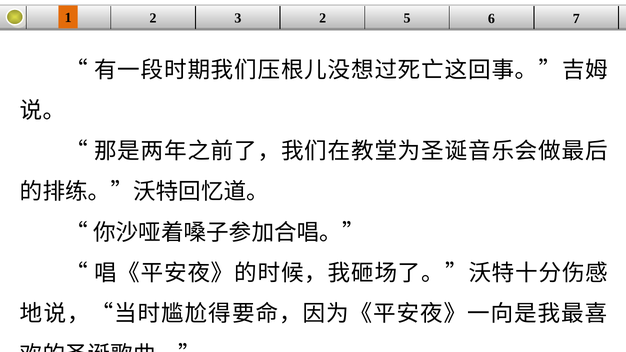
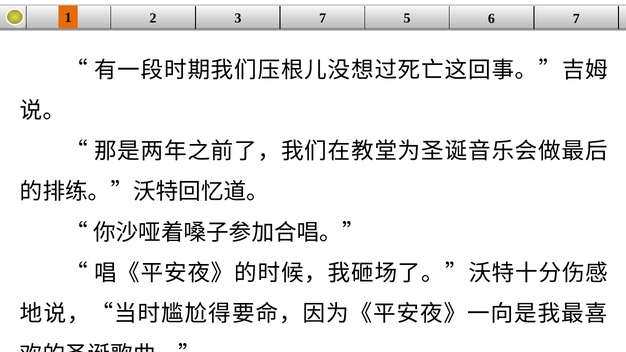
3 2: 2 -> 7
